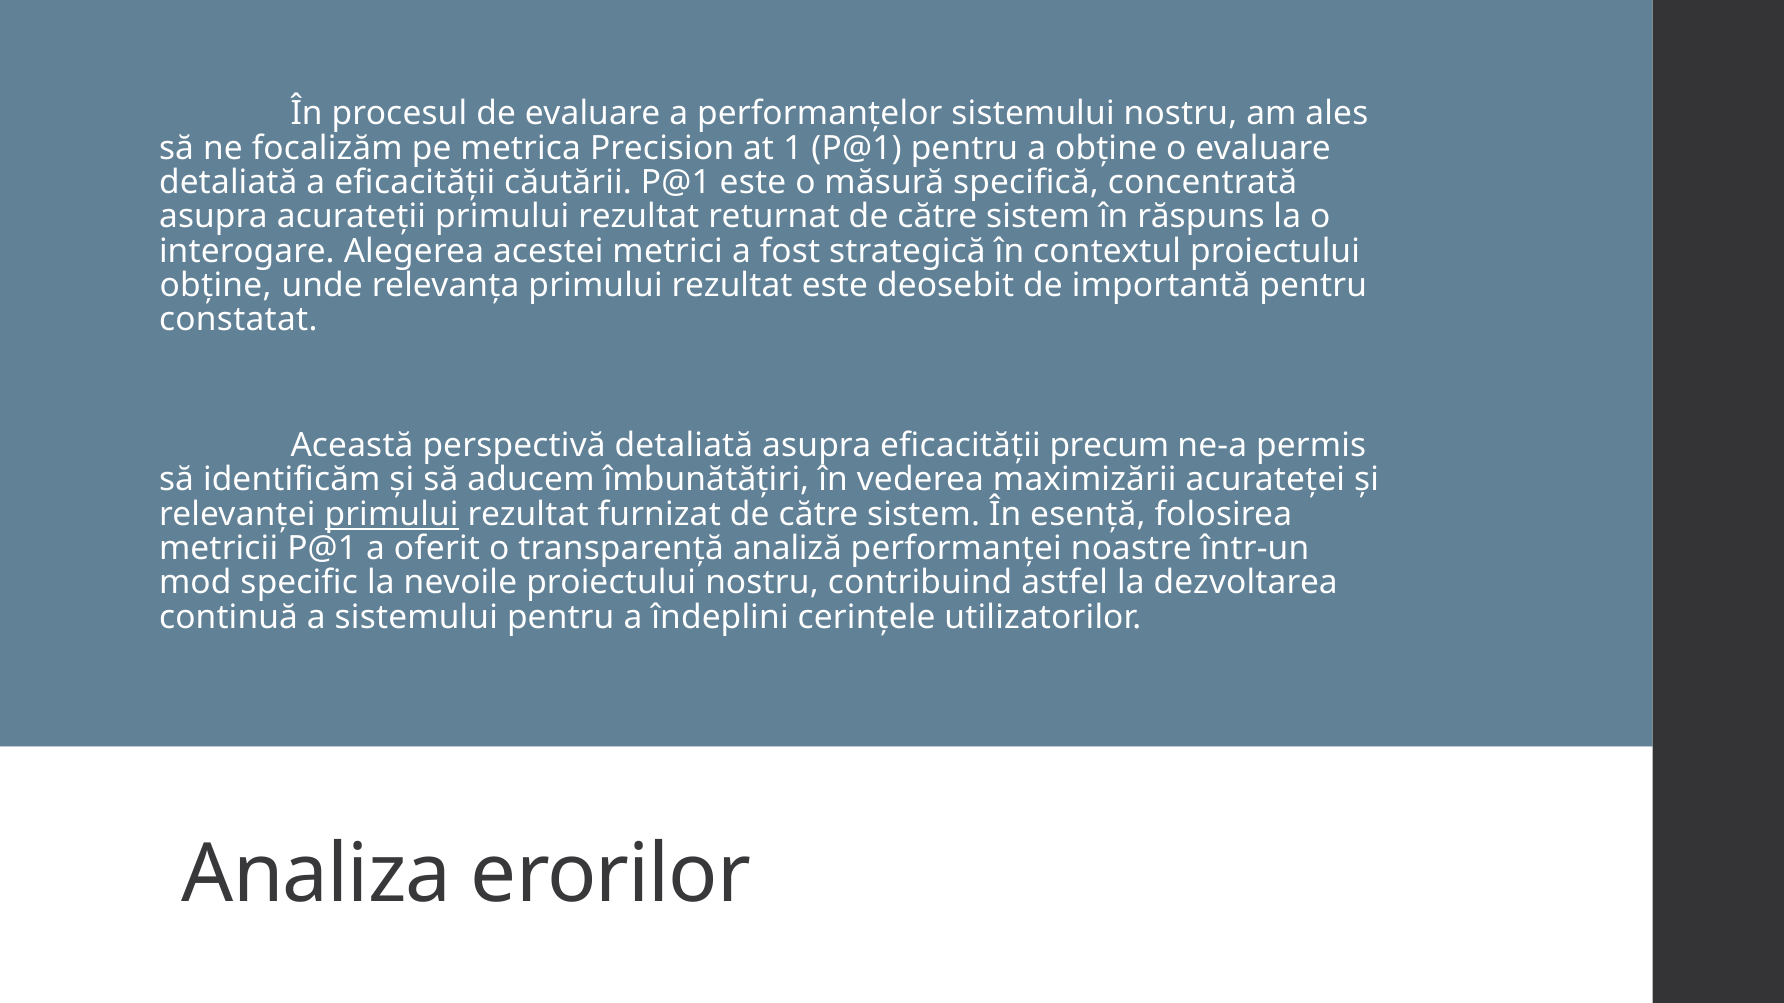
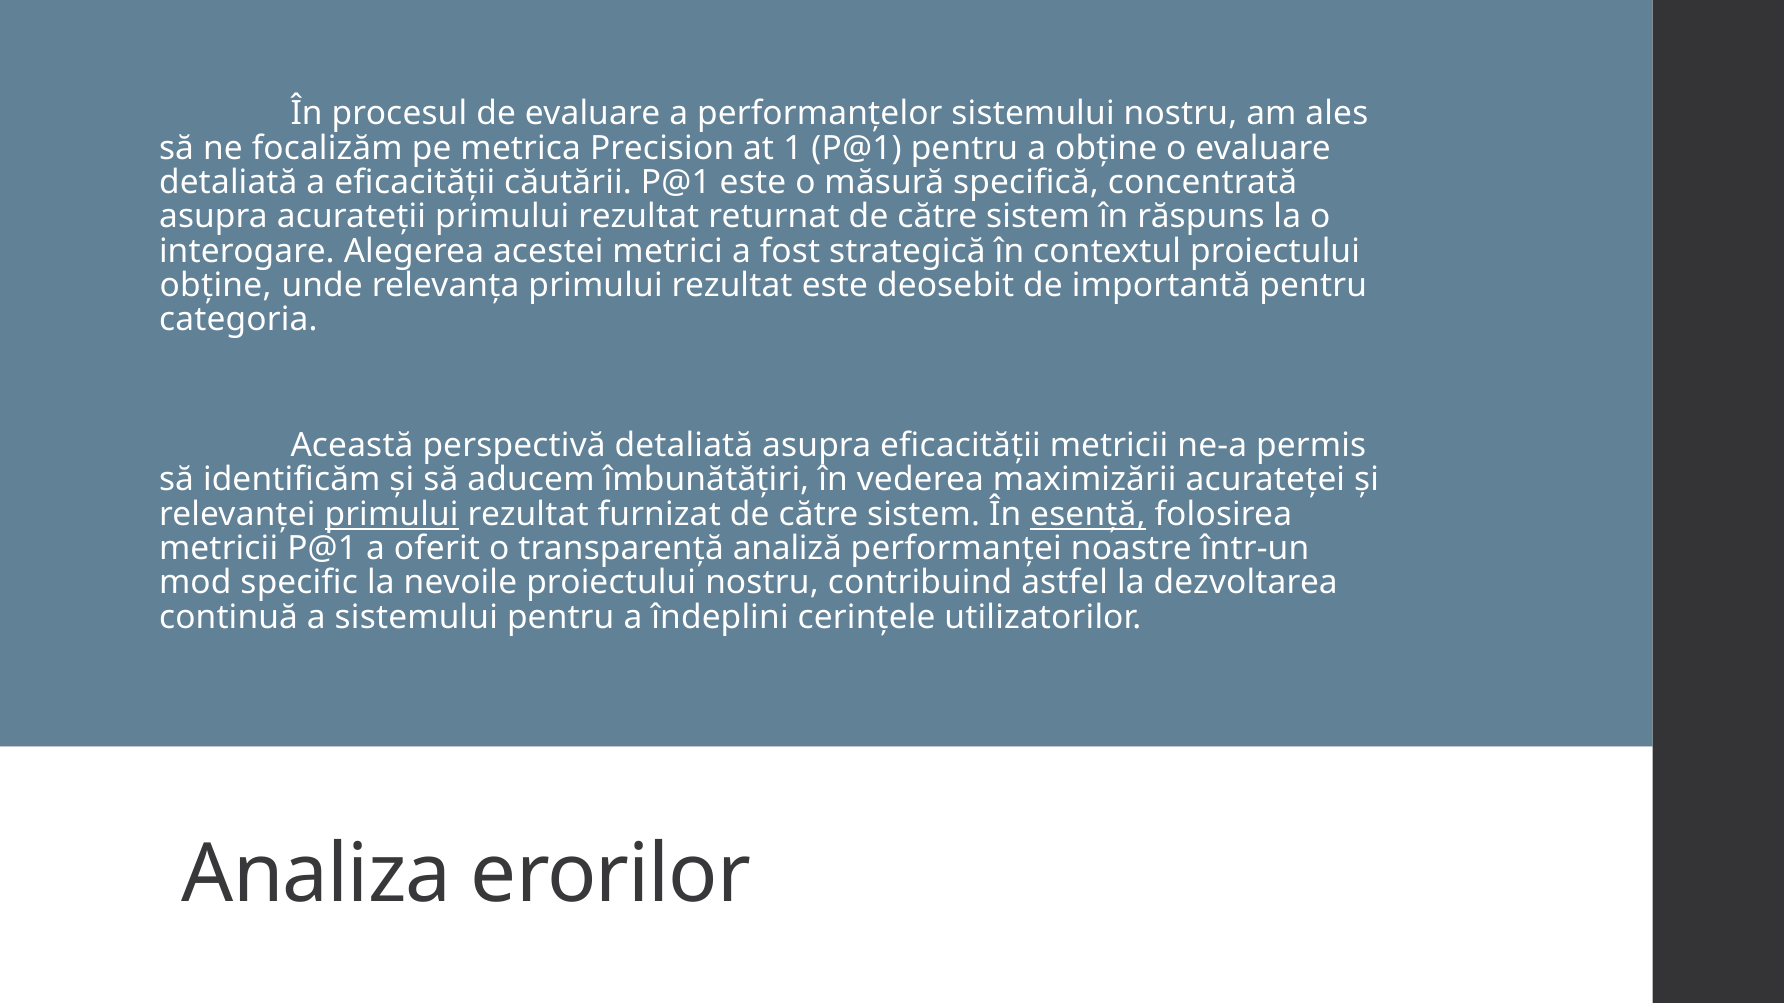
constatat: constatat -> categoria
eficacității precum: precum -> metricii
esență underline: none -> present
